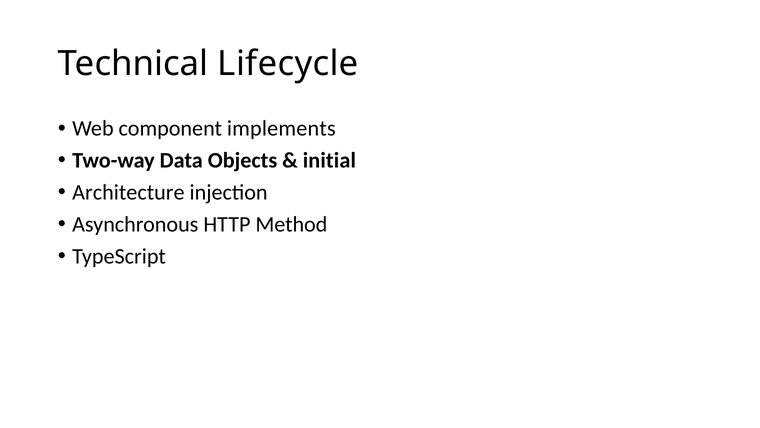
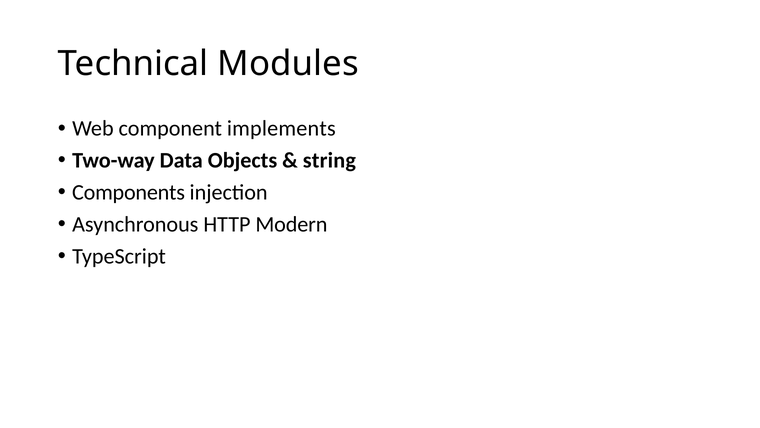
Lifecycle: Lifecycle -> Modules
initial: initial -> string
Architecture: Architecture -> Components
Method: Method -> Modern
